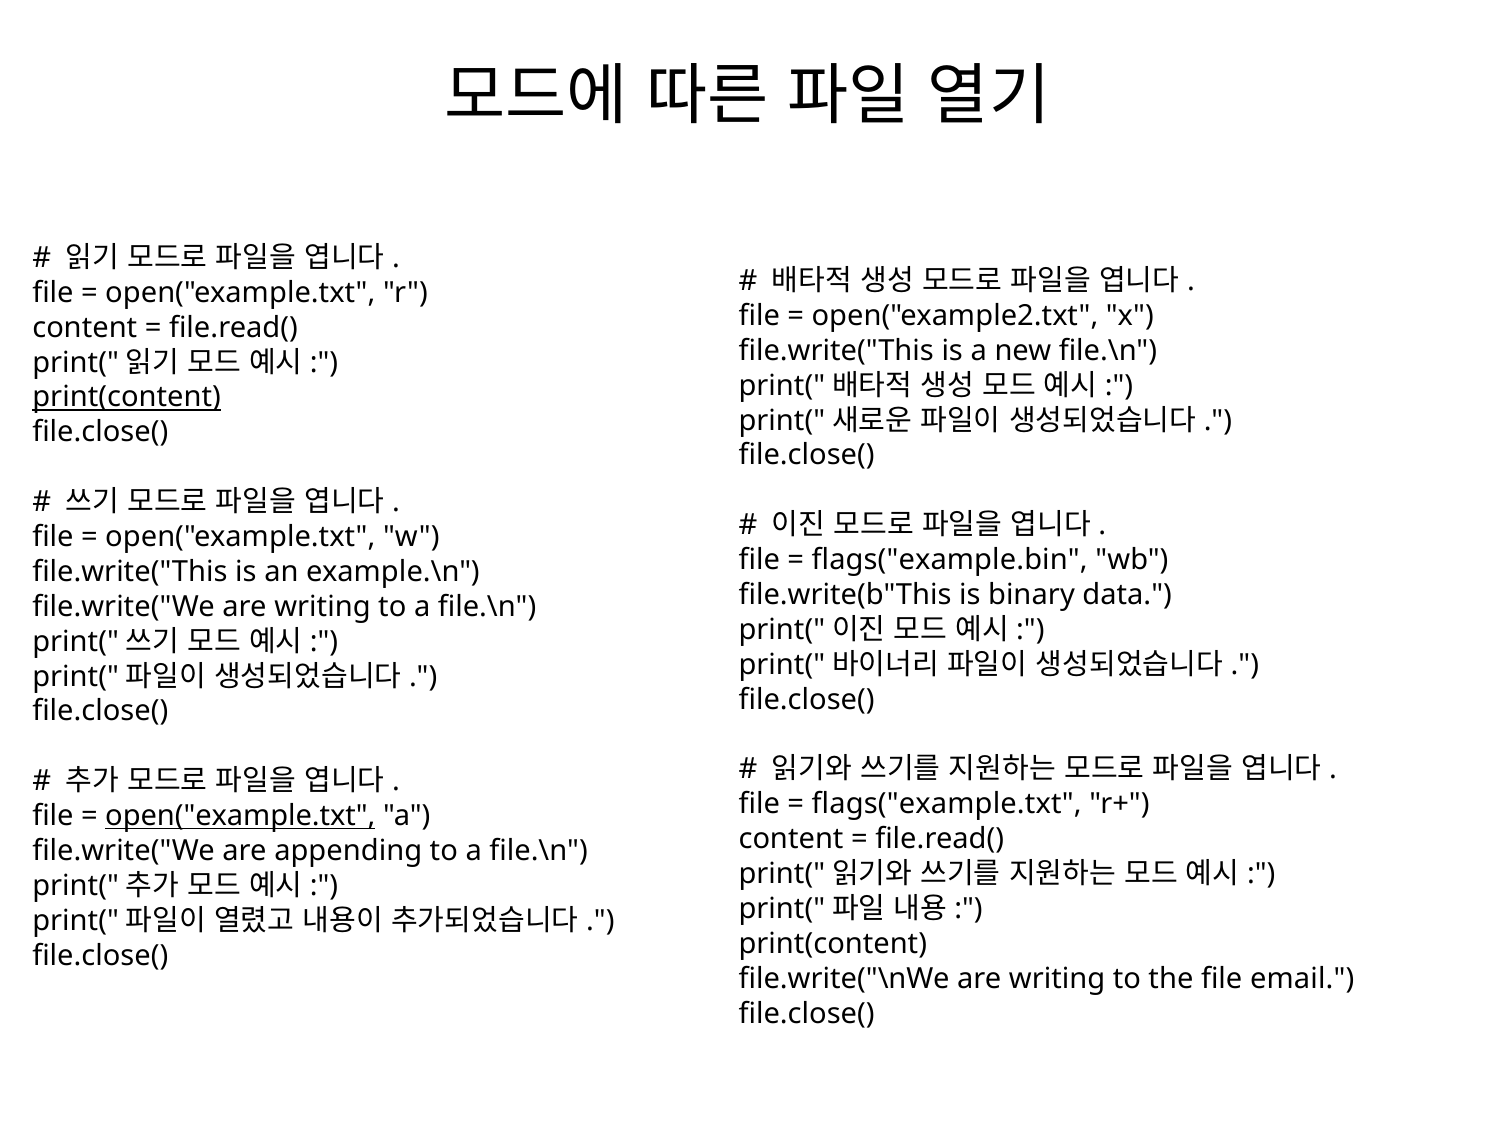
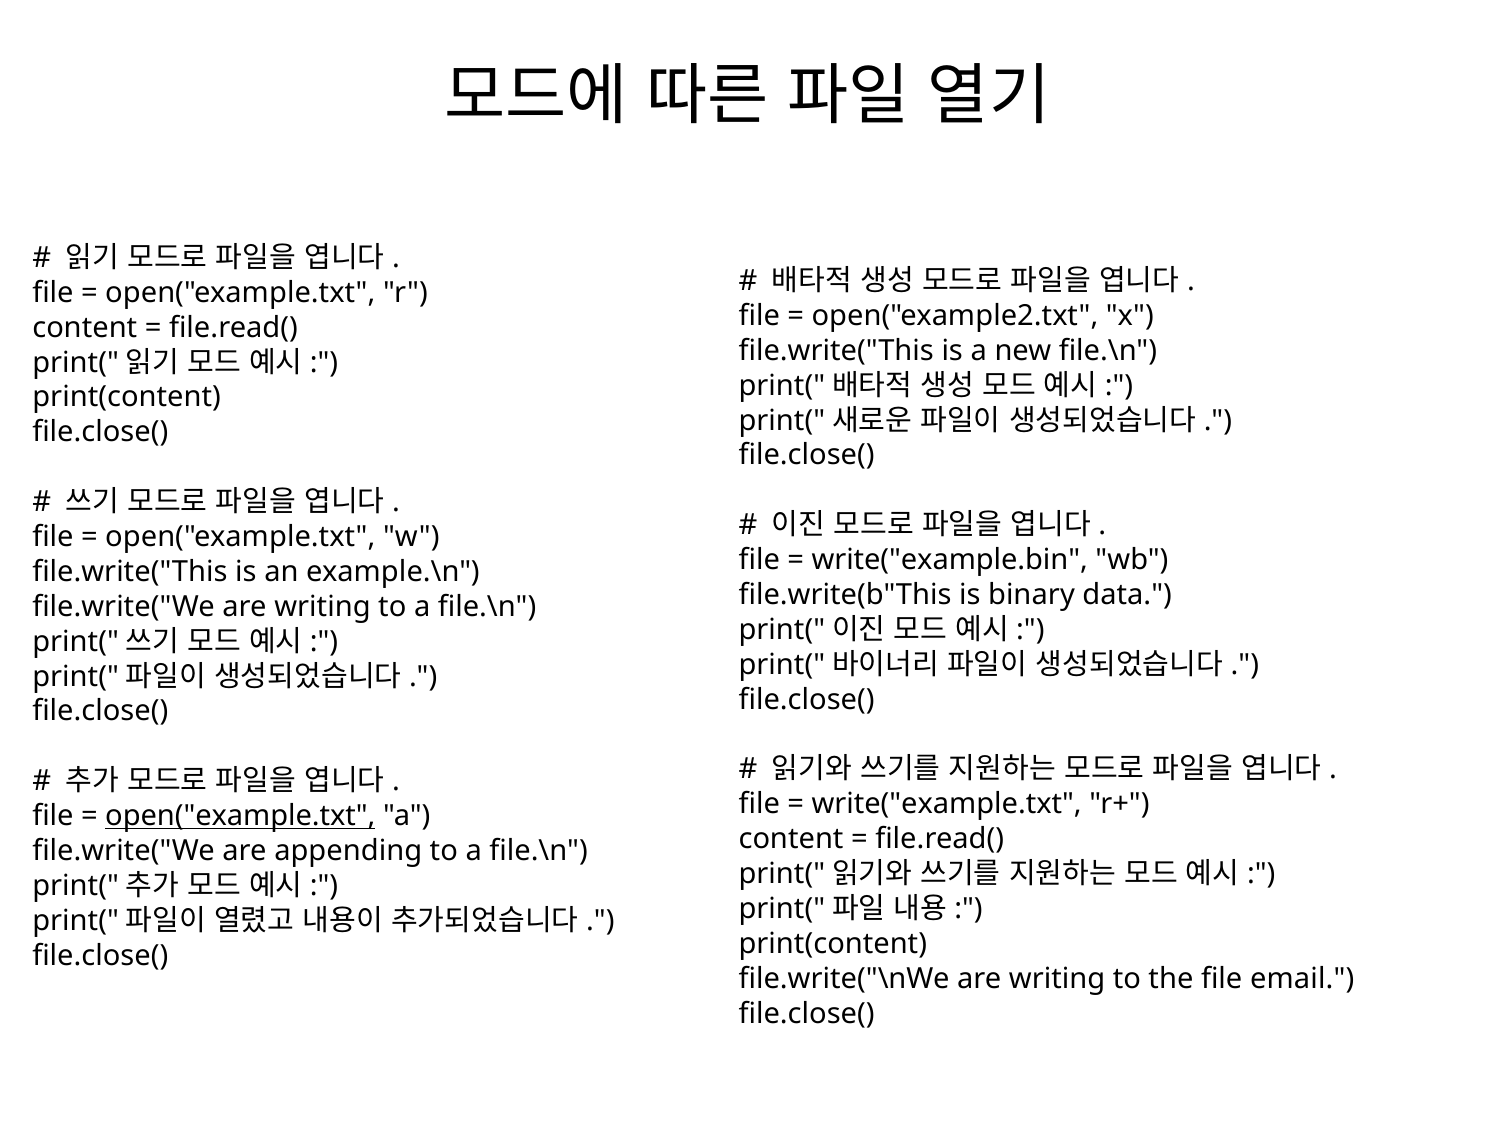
print(content at (127, 397) underline: present -> none
flags("example.bin: flags("example.bin -> write("example.bin
flags("example.txt: flags("example.txt -> write("example.txt
